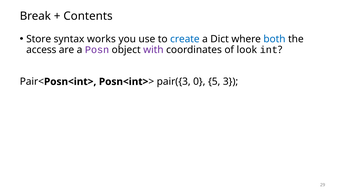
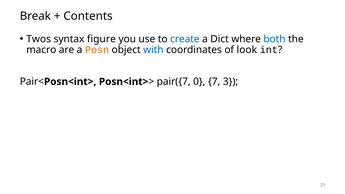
Store: Store -> Twos
works: works -> figure
access: access -> macro
Posn colour: purple -> orange
with colour: purple -> blue
pair({3: pair({3 -> pair({7
5: 5 -> 7
